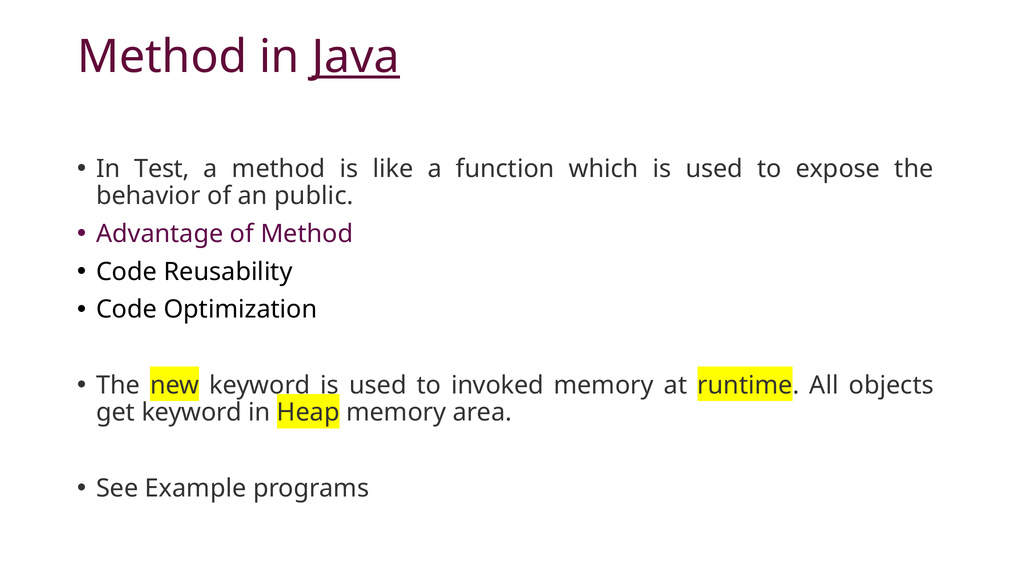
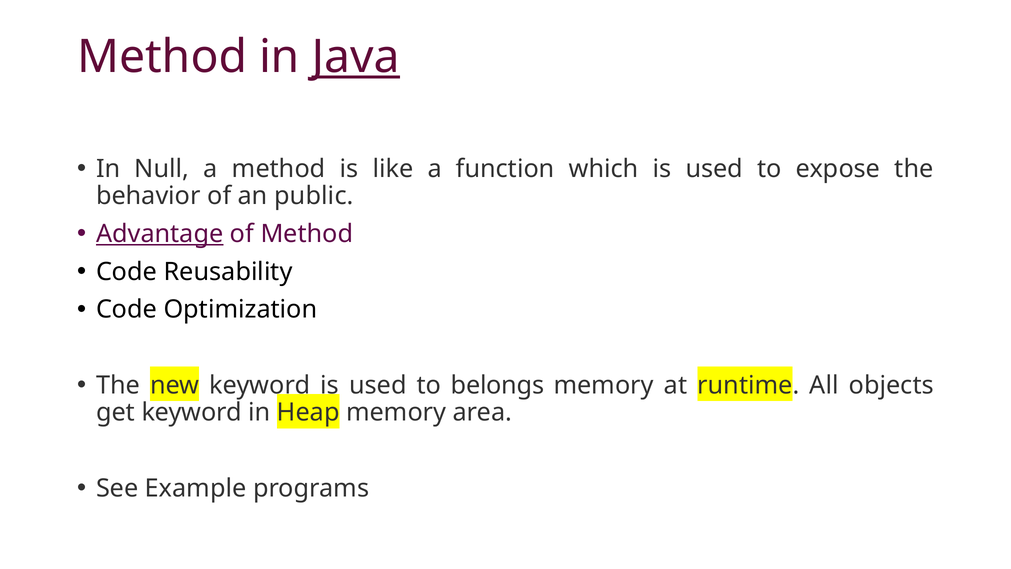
Test: Test -> Null
Advantage underline: none -> present
invoked: invoked -> belongs
